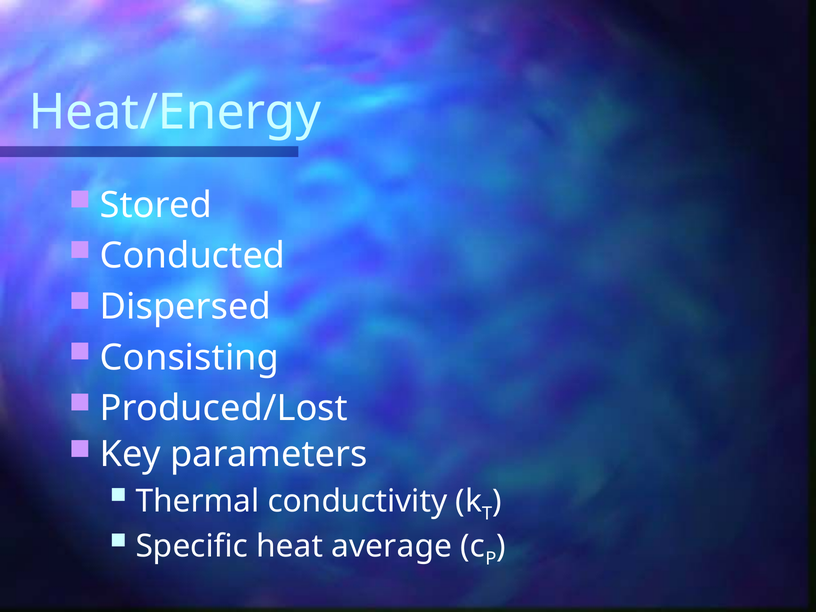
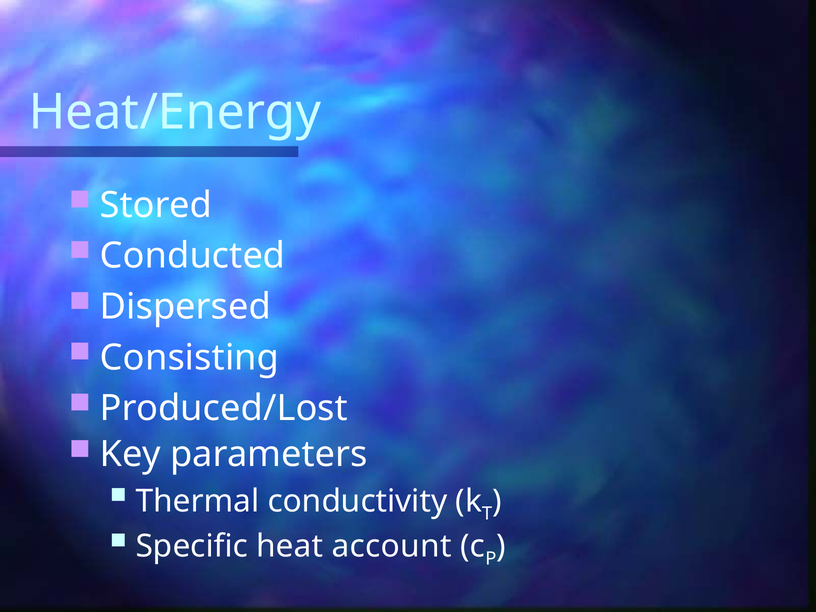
average: average -> account
